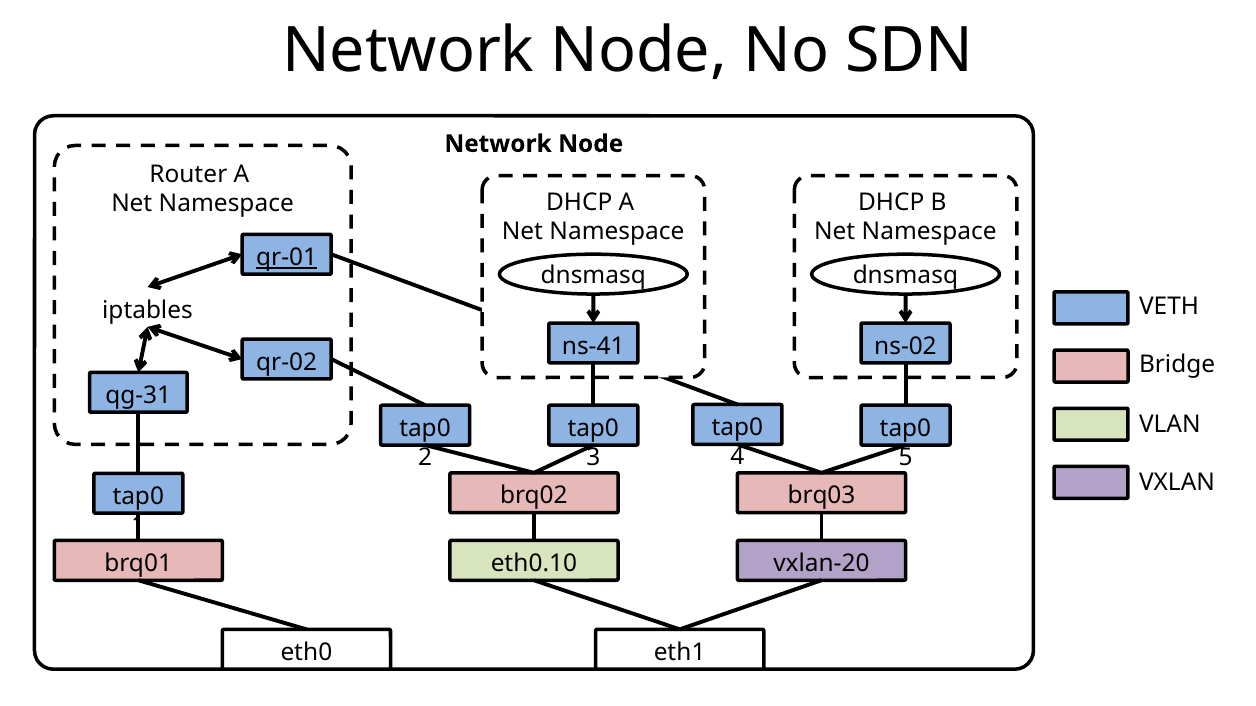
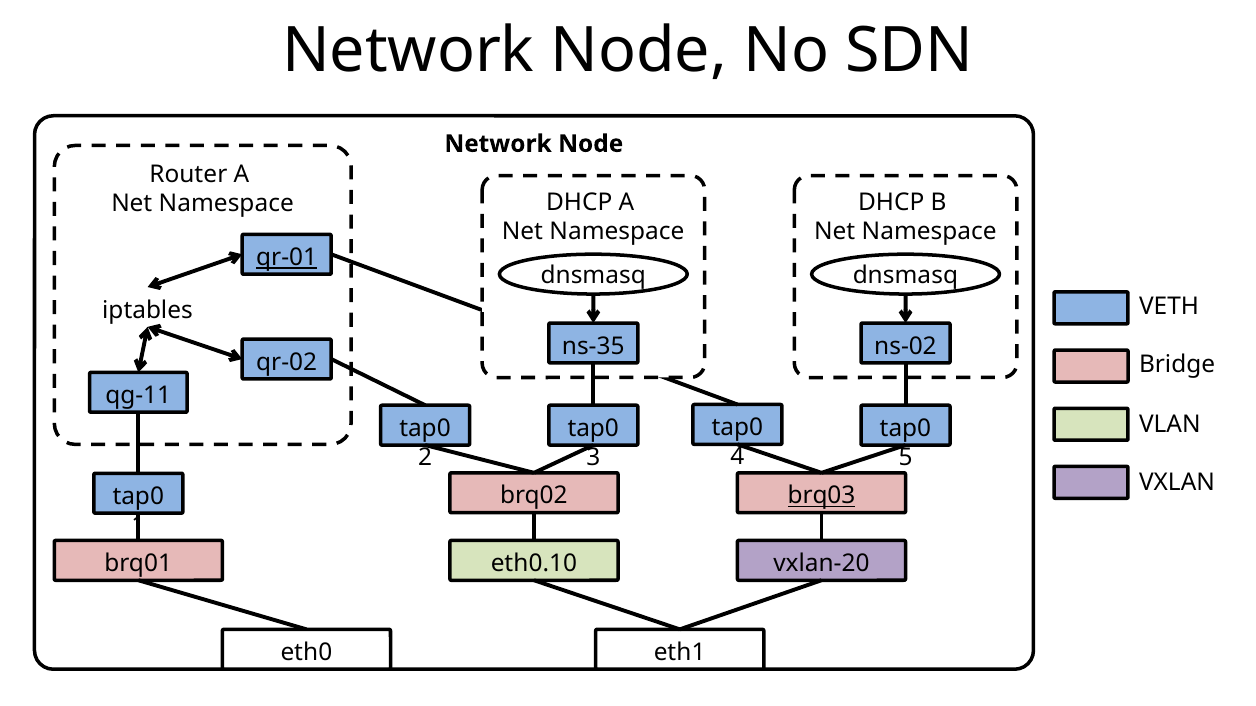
ns-41: ns-41 -> ns-35
qg-31: qg-31 -> qg-11
brq03 underline: none -> present
